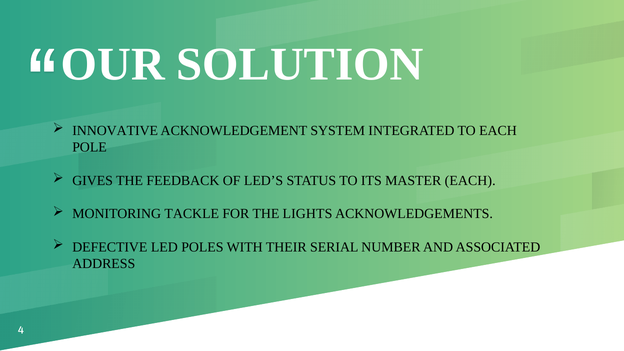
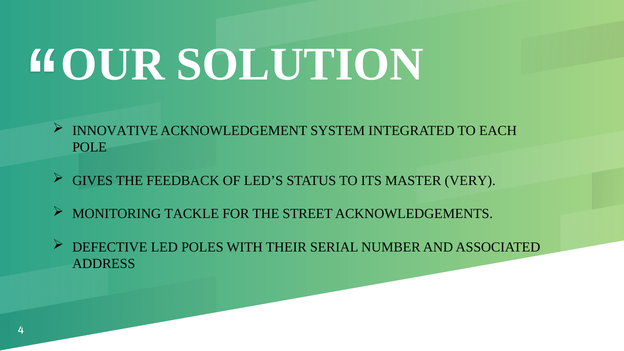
MASTER EACH: EACH -> VERY
LIGHTS: LIGHTS -> STREET
